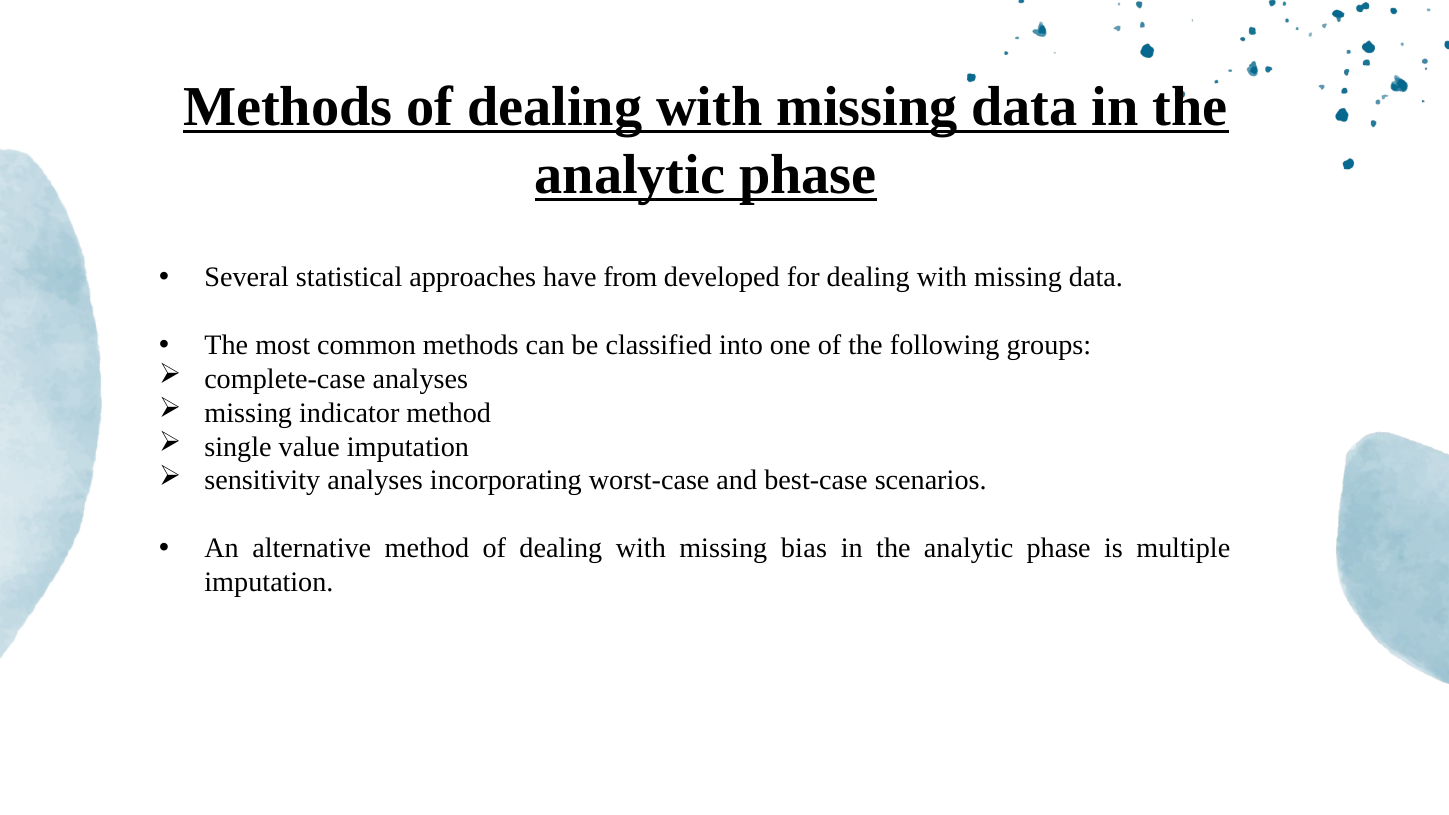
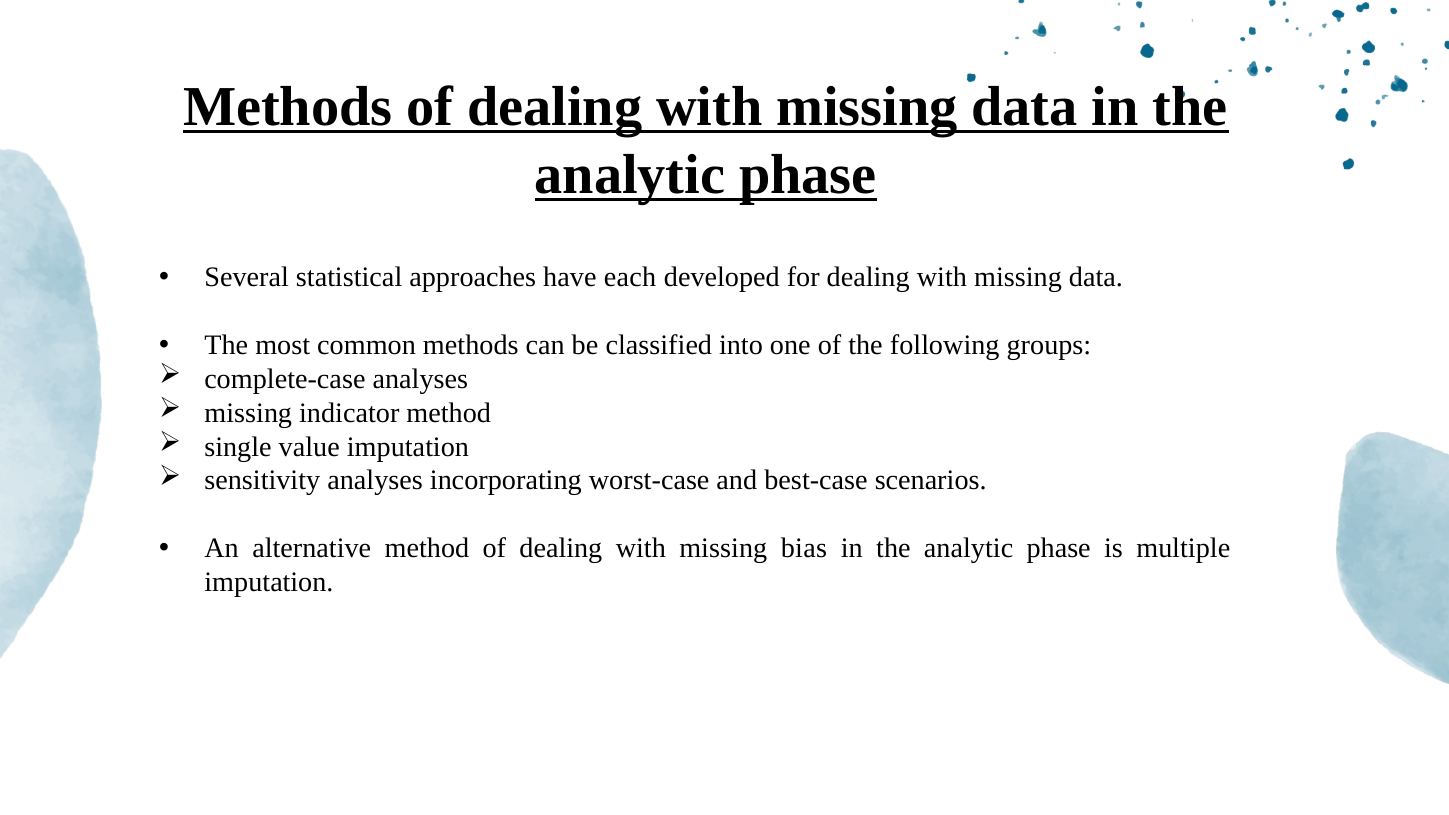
from: from -> each
